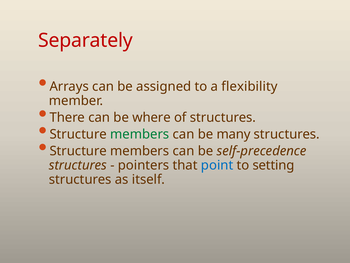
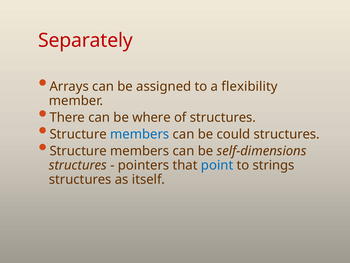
members at (140, 134) colour: green -> blue
many: many -> could
self-precedence: self-precedence -> self-dimensions
setting: setting -> strings
